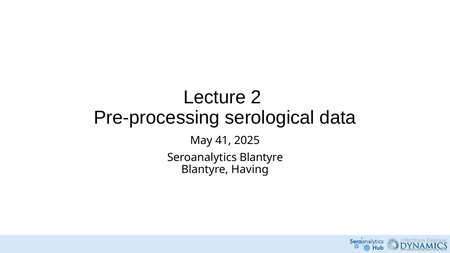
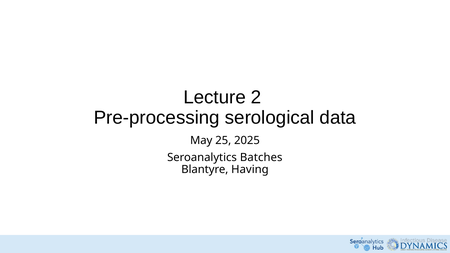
41: 41 -> 25
Seroanalytics Blantyre: Blantyre -> Batches
